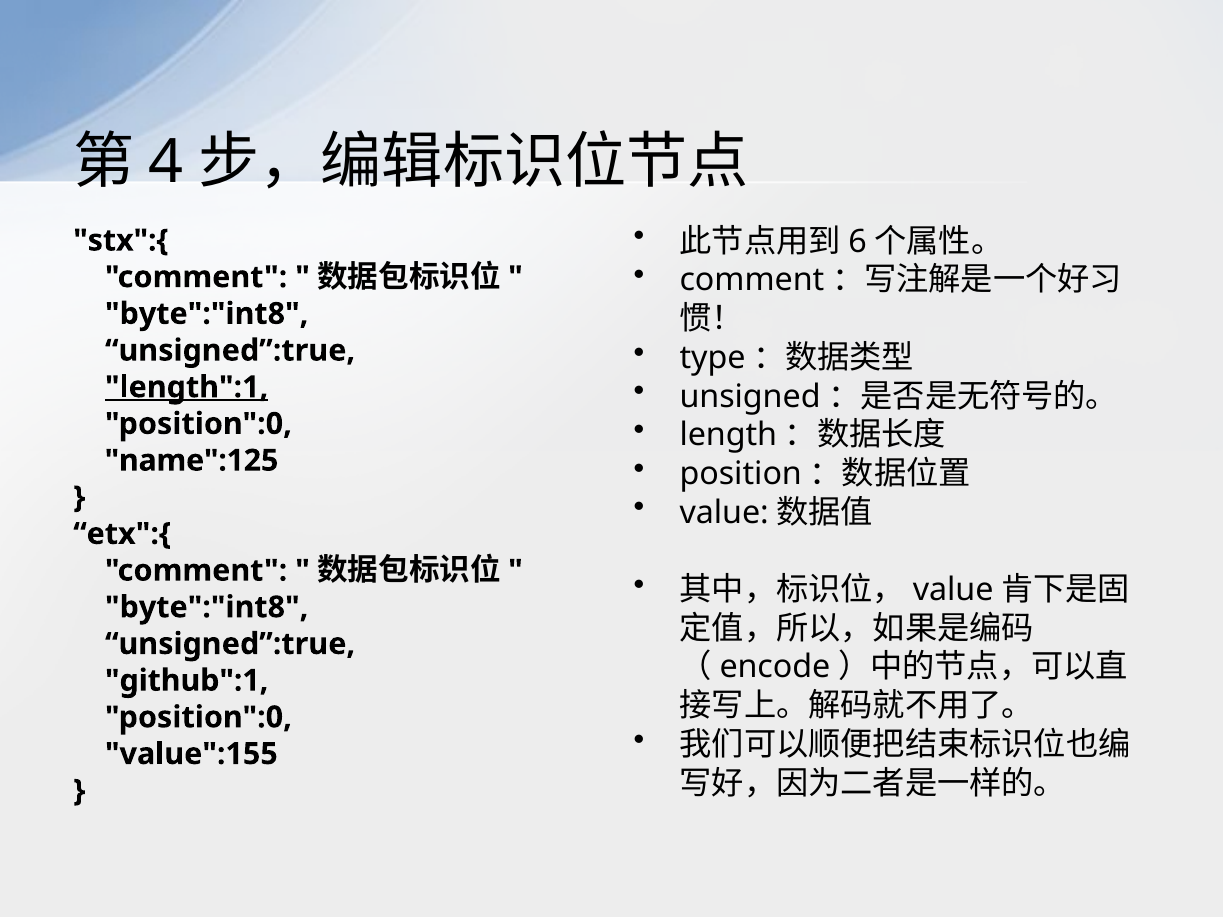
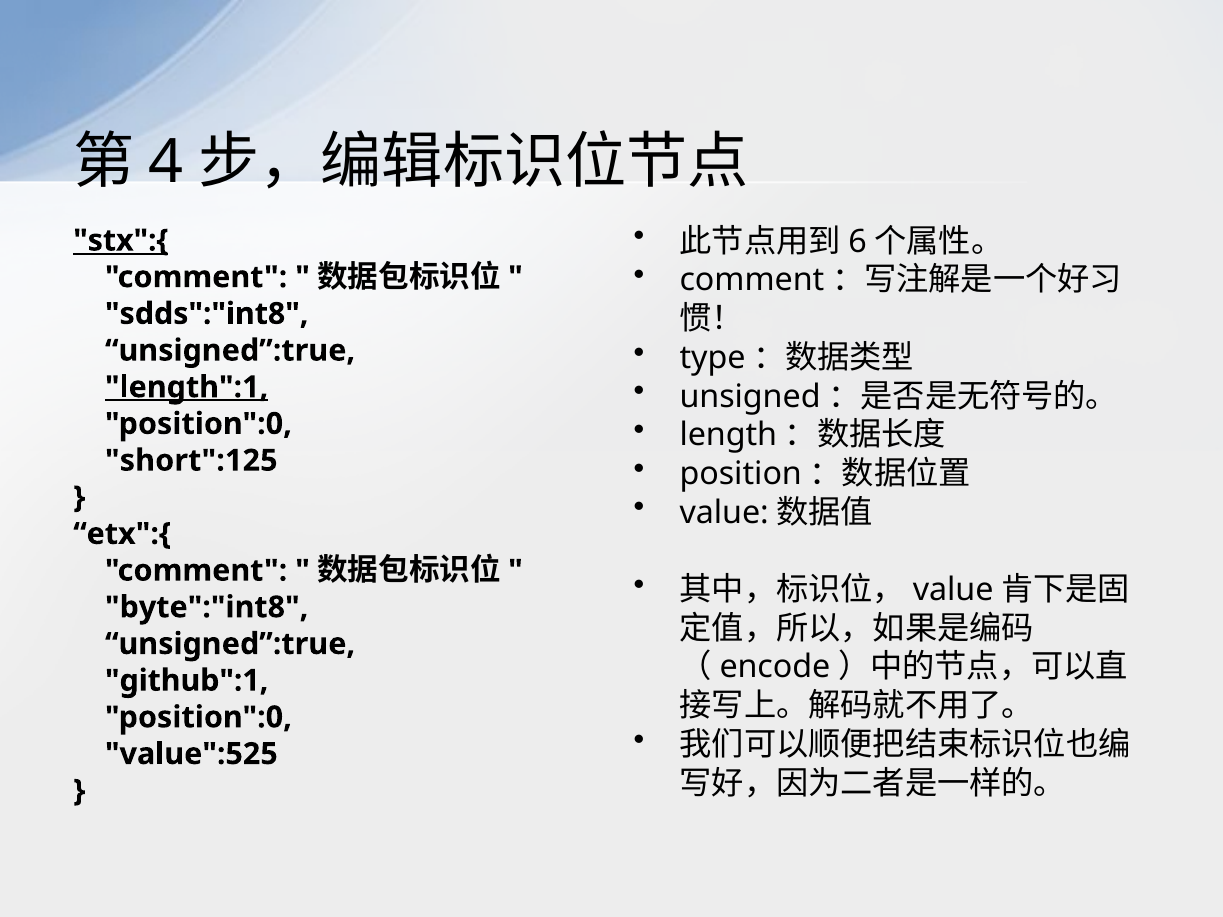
stx":{ underline: none -> present
byte":"int8 at (207, 314): byte":"int8 -> sdds":"int8
name":125: name":125 -> short":125
value":155: value":155 -> value":525
